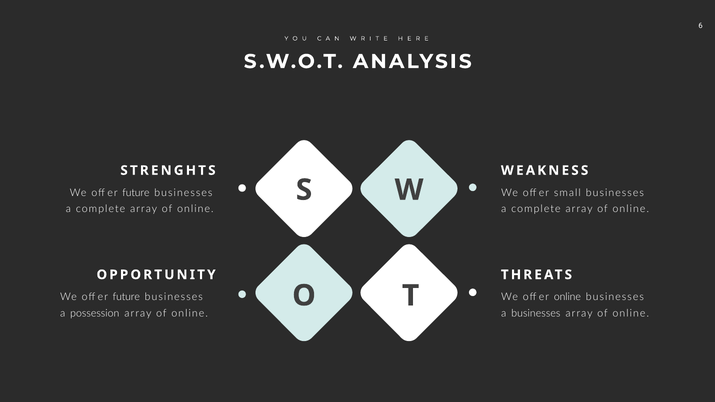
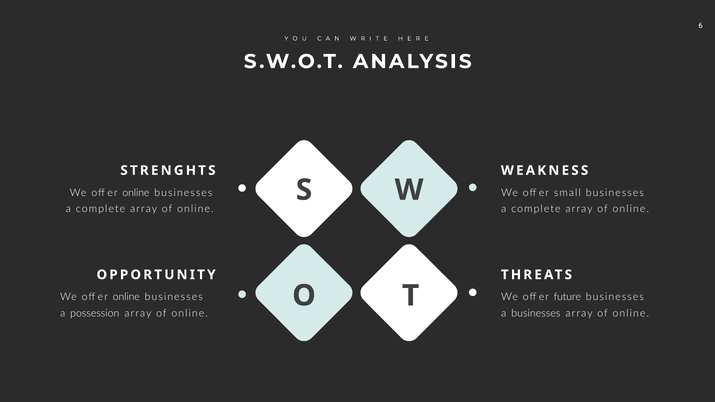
future at (136, 193): future -> online
future at (126, 297): future -> online
offer online: online -> future
